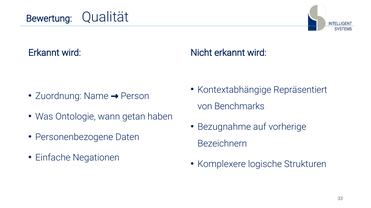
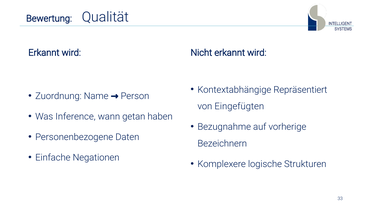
Benchmarks: Benchmarks -> Eingefügten
Ontologie: Ontologie -> Inference
